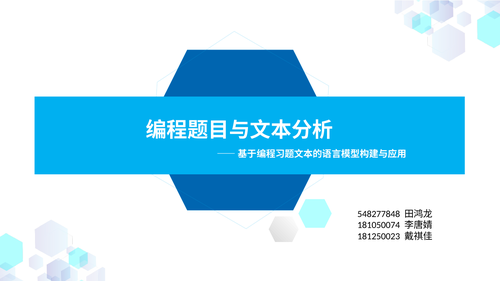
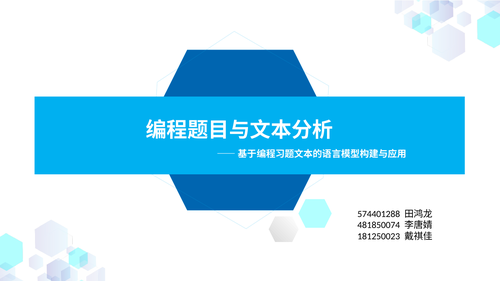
548277848: 548277848 -> 574401288
181050074: 181050074 -> 481850074
